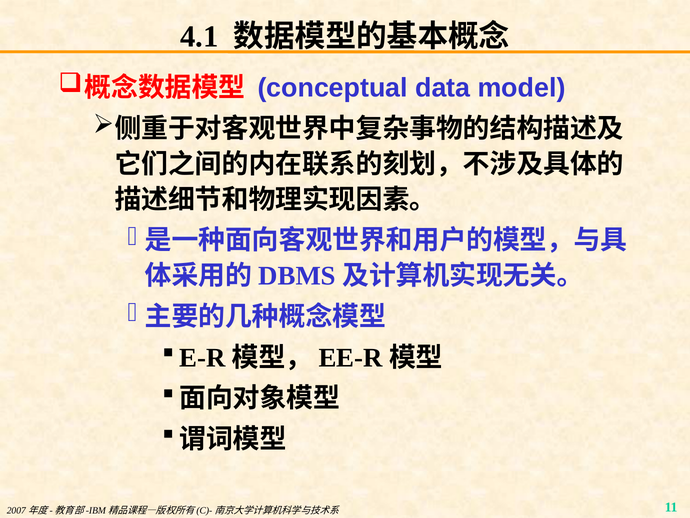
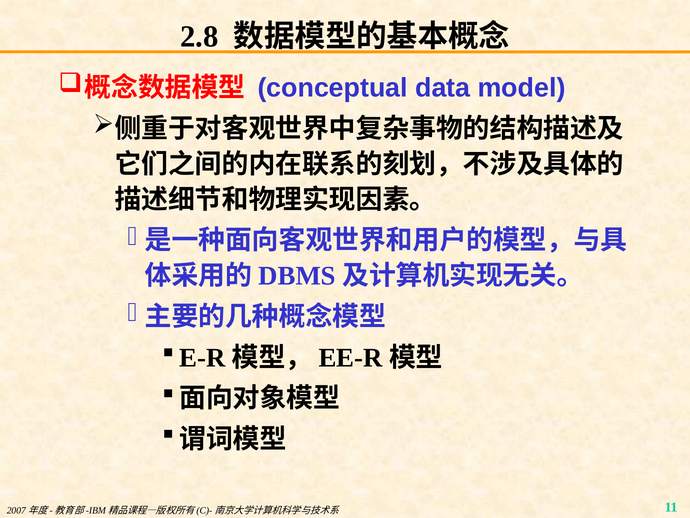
4.1: 4.1 -> 2.8
